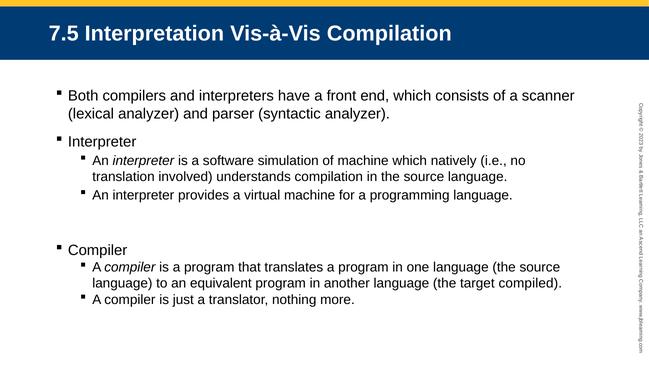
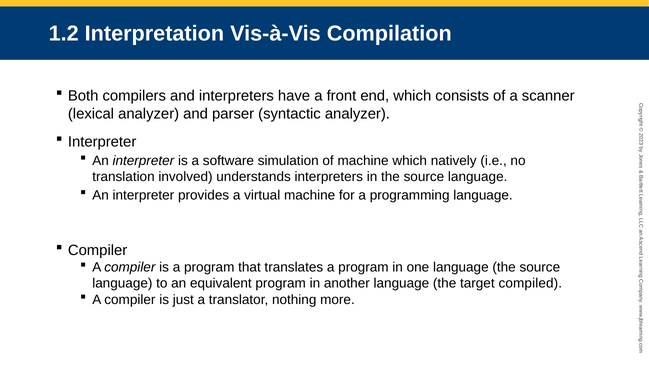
7.5: 7.5 -> 1.2
understands compilation: compilation -> interpreters
